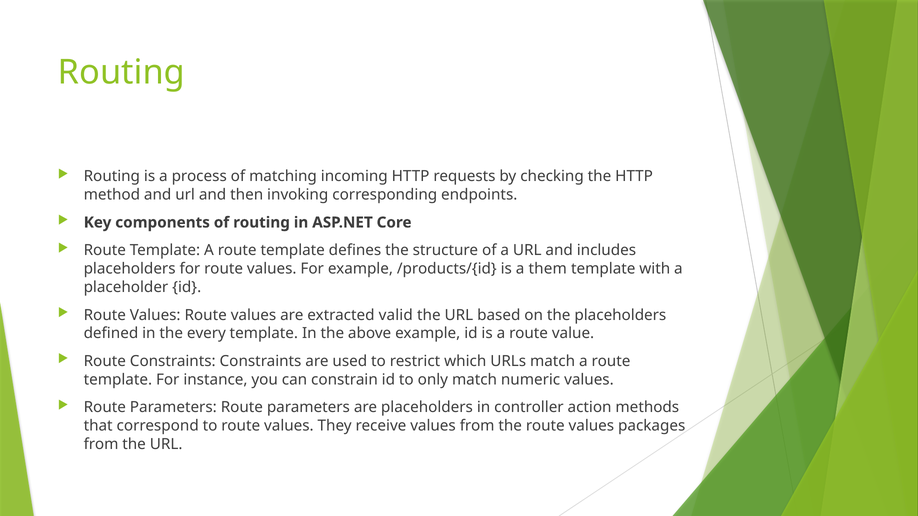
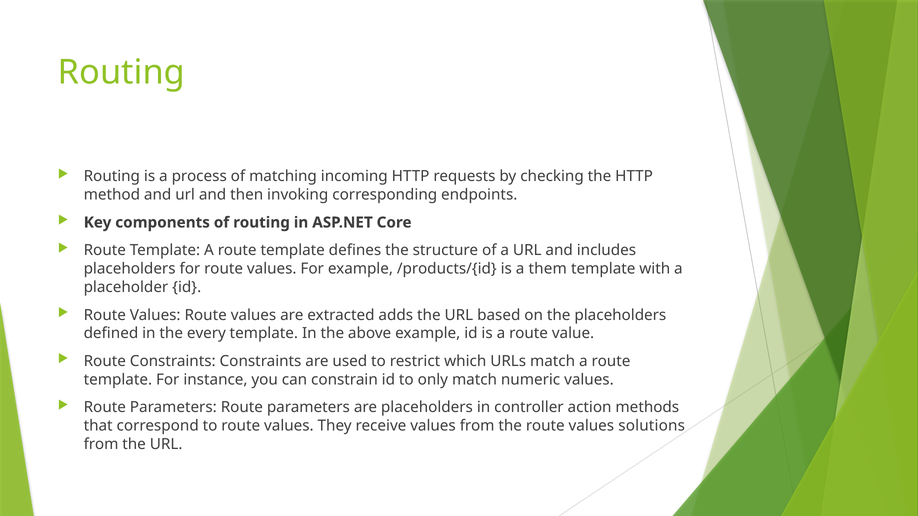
valid: valid -> adds
packages: packages -> solutions
